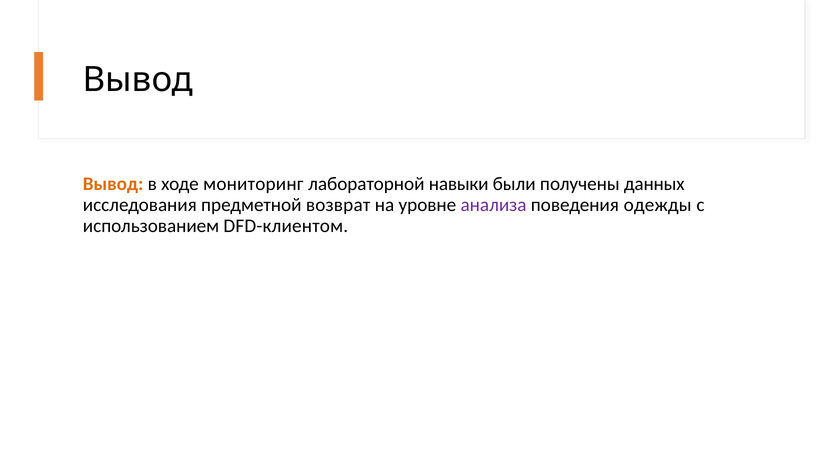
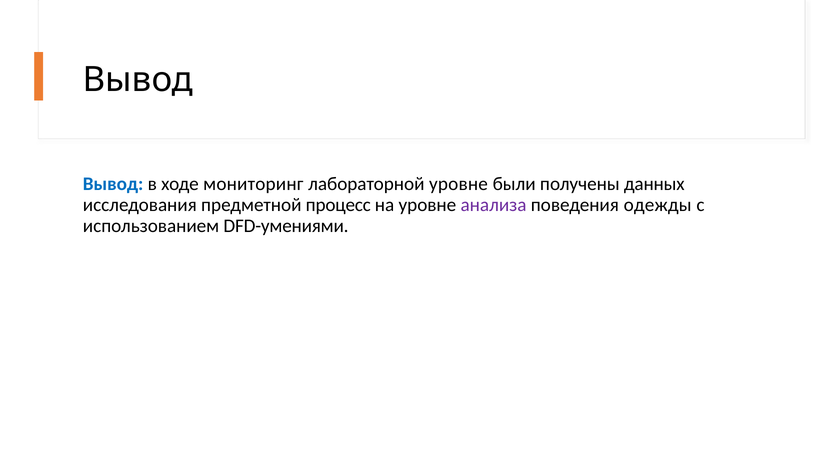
Вывод at (113, 184) colour: orange -> blue
лабораторной навыки: навыки -> уровне
возврат: возврат -> процесс
DFD-клиентом: DFD-клиентом -> DFD-умениями
